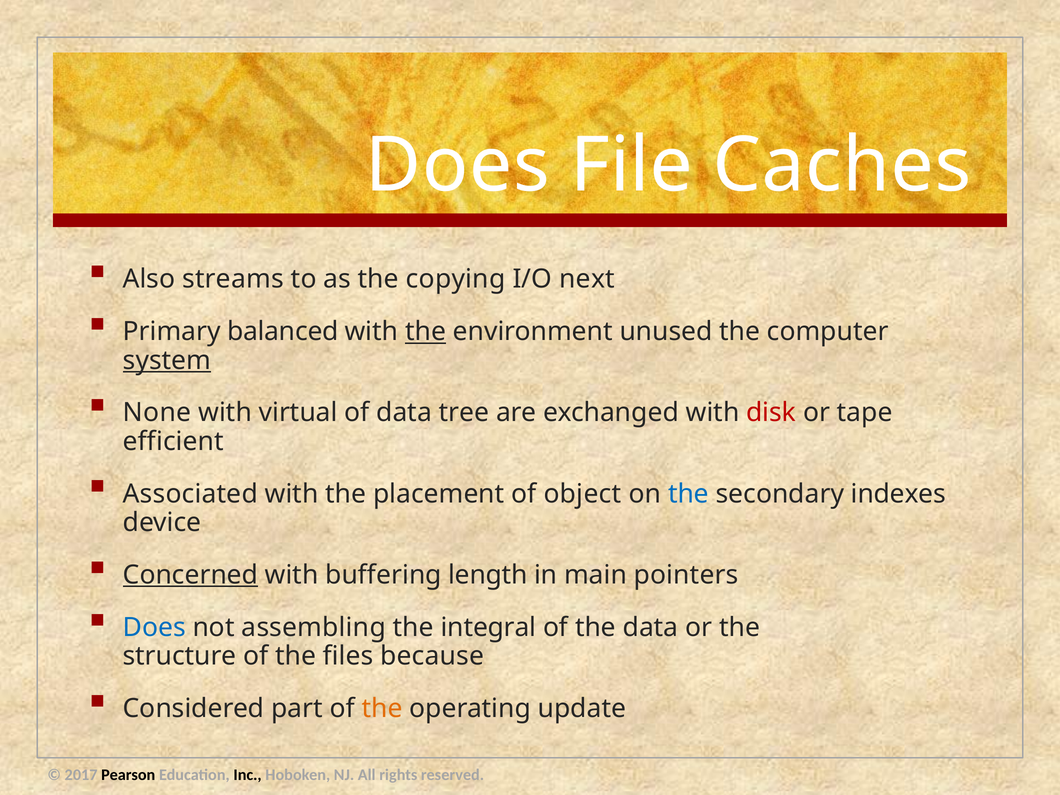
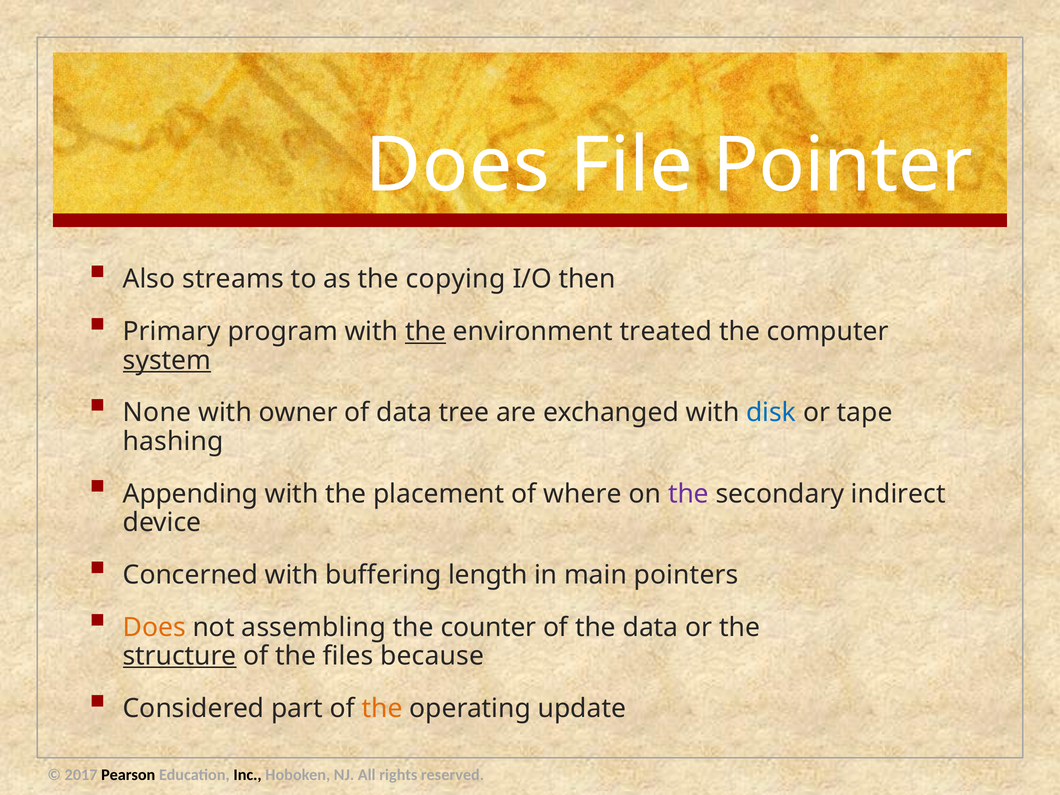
Caches: Caches -> Pointer
next: next -> then
balanced: balanced -> program
unused: unused -> treated
virtual: virtual -> owner
disk colour: red -> blue
efficient: efficient -> hashing
Associated: Associated -> Appending
object: object -> where
the at (689, 494) colour: blue -> purple
indexes: indexes -> indirect
Concerned underline: present -> none
Does at (154, 627) colour: blue -> orange
integral: integral -> counter
structure underline: none -> present
